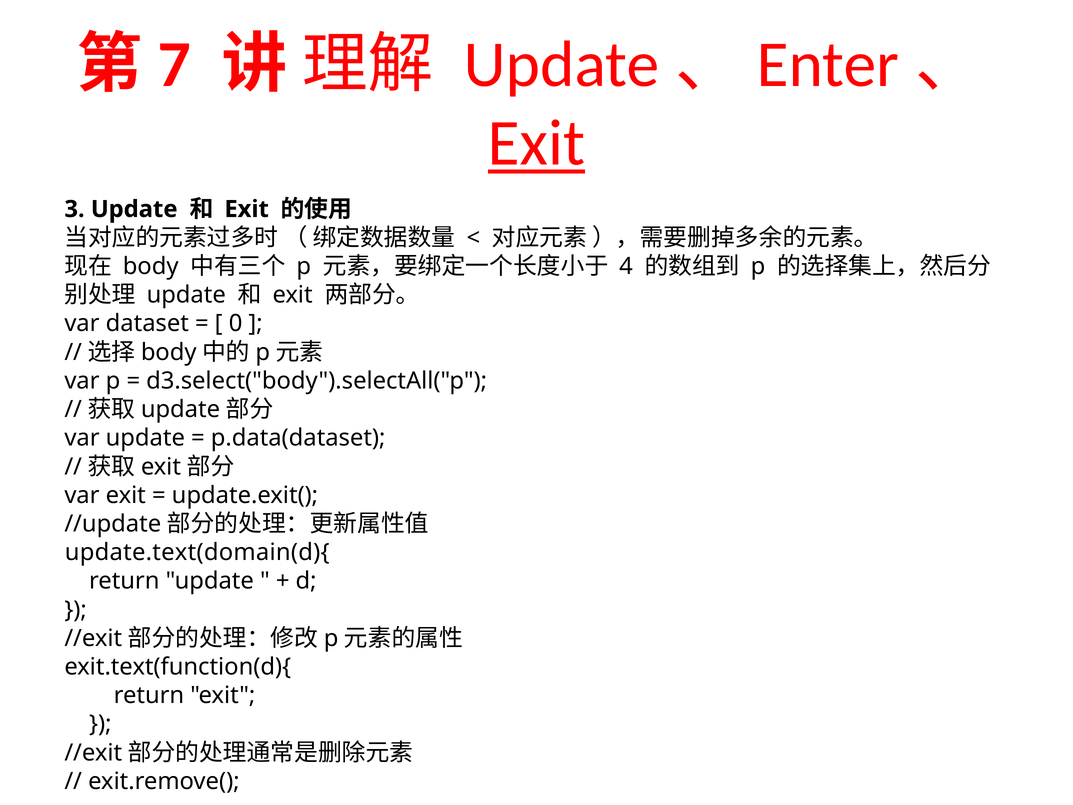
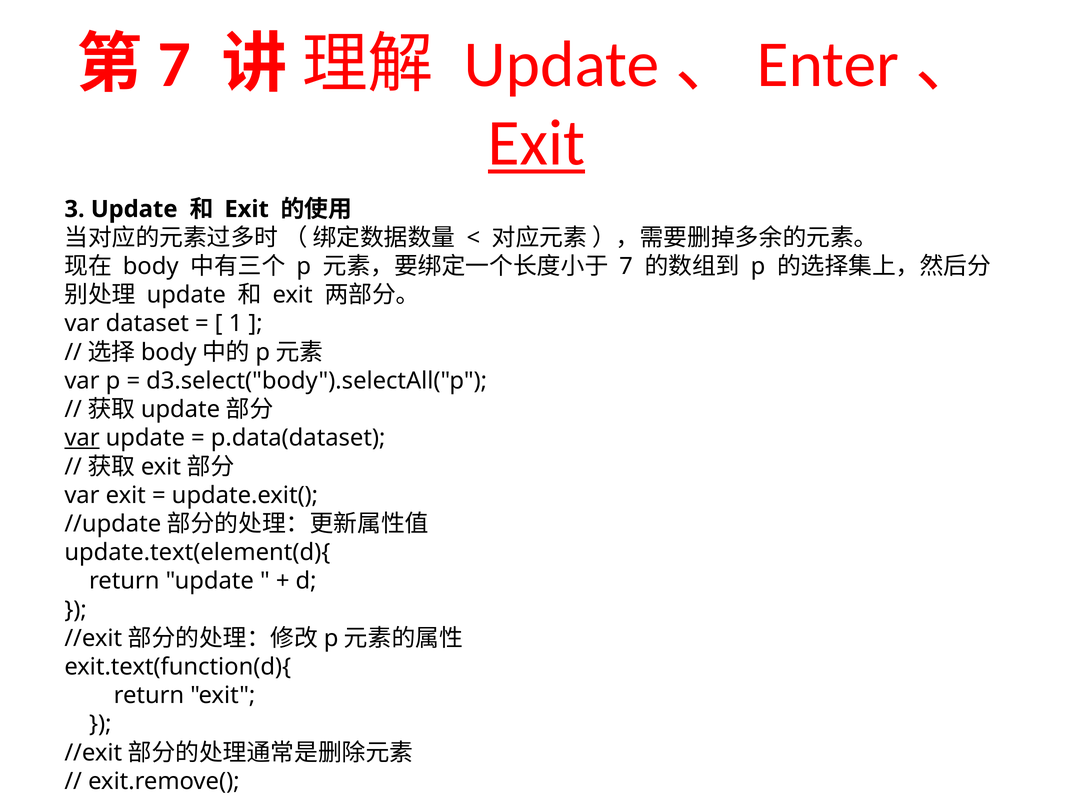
4: 4 -> 7
0: 0 -> 1
var at (82, 438) underline: none -> present
update.text(domain(d){: update.text(domain(d){ -> update.text(element(d){
